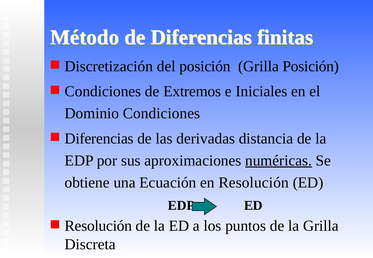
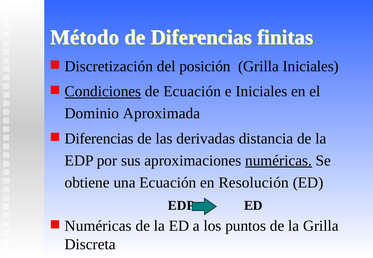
Grilla Posición: Posición -> Iniciales
Condiciones at (103, 91) underline: none -> present
de Extremos: Extremos -> Ecuación
Dominio Condiciones: Condiciones -> Aproximada
Resolución at (98, 226): Resolución -> Numéricas
